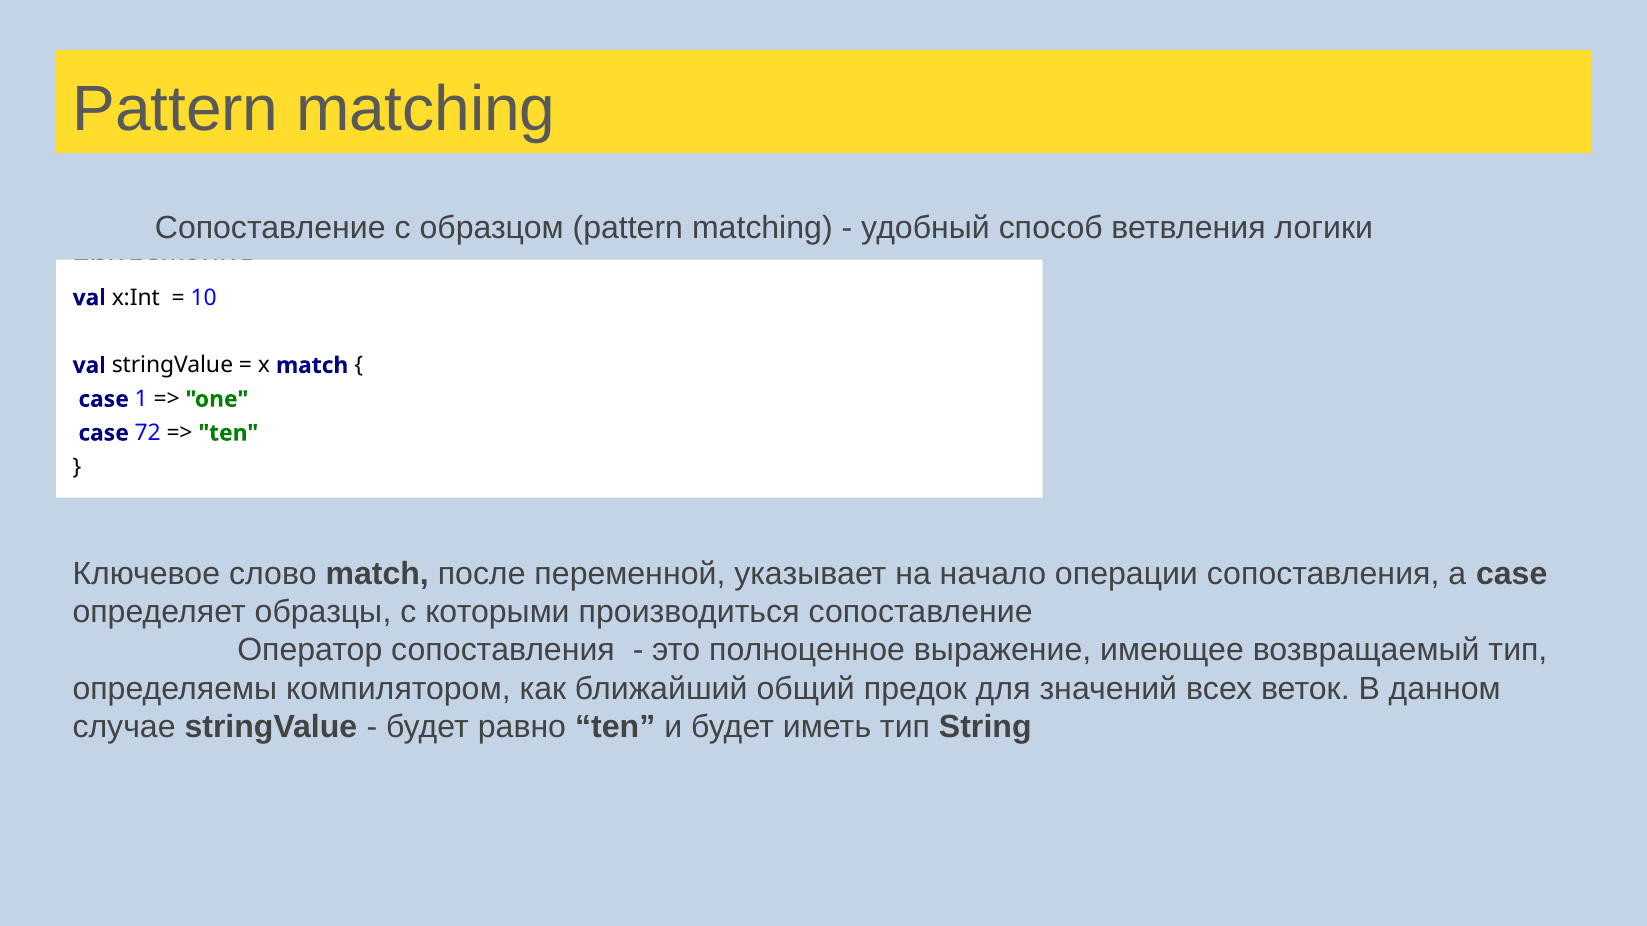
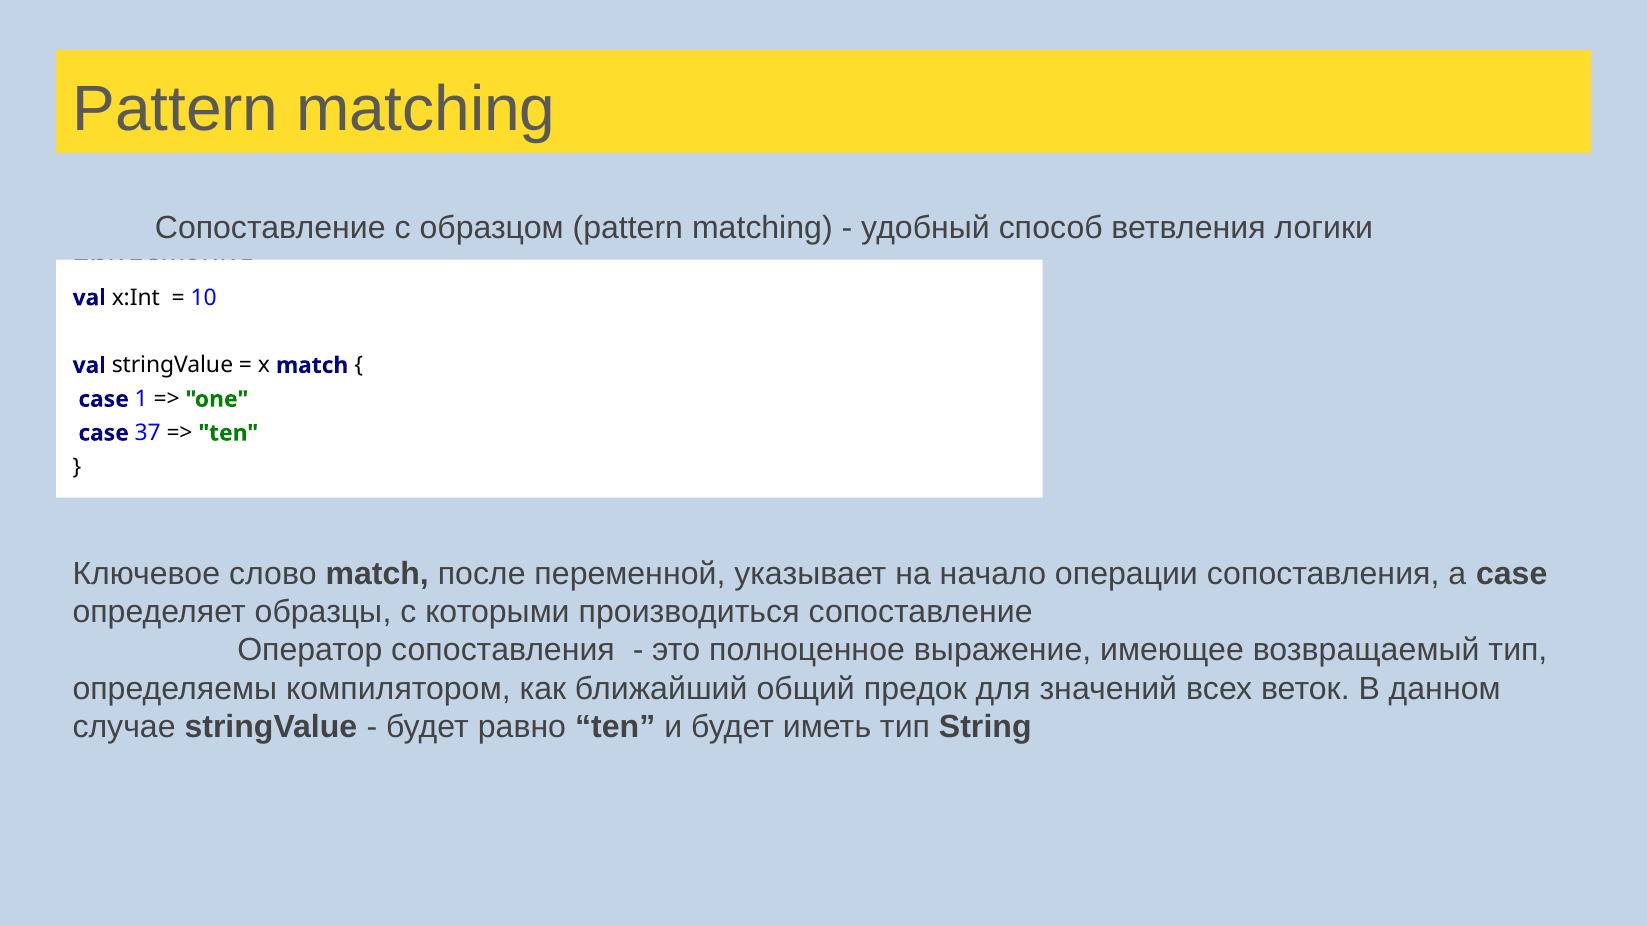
72: 72 -> 37
